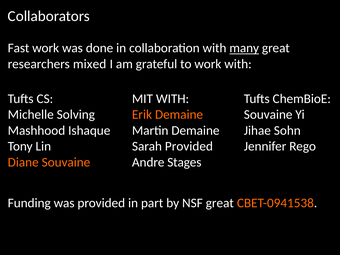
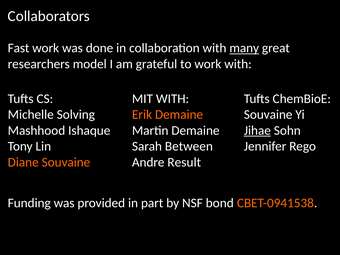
mixed: mixed -> model
Jihae underline: none -> present
Sarah Provided: Provided -> Between
Stages: Stages -> Result
NSF great: great -> bond
